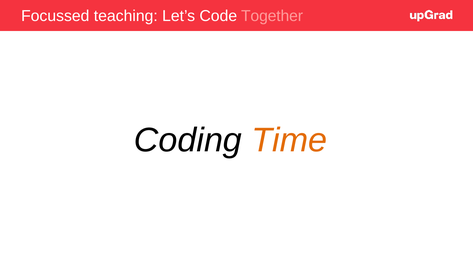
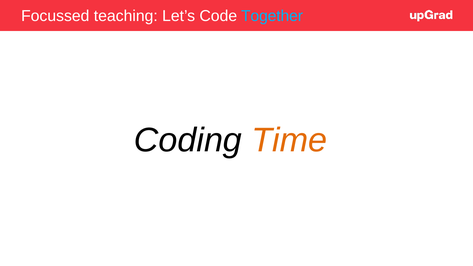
Together colour: pink -> light blue
